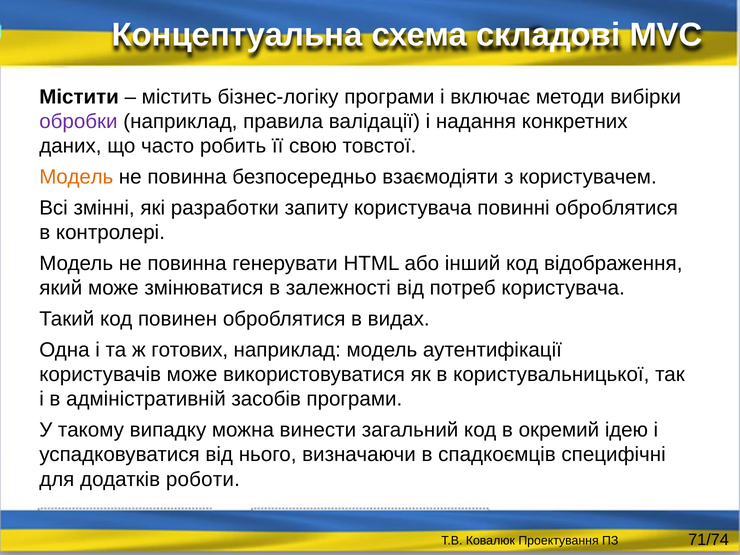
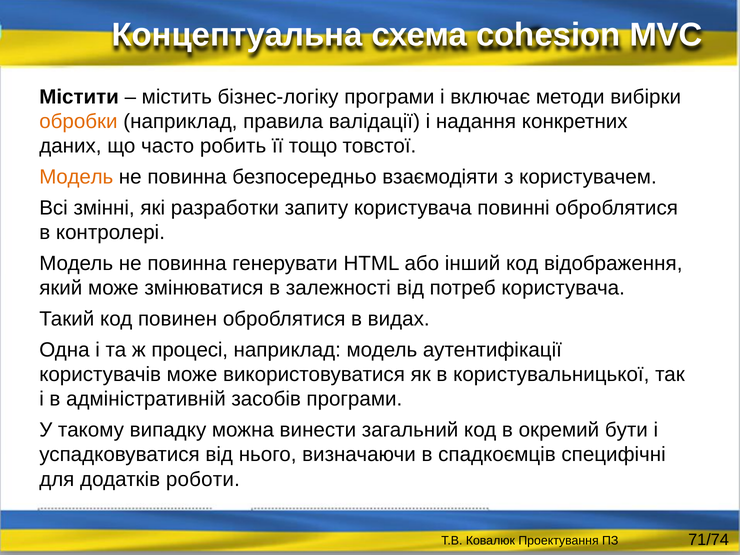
складові: складові -> cohesion
обробки colour: purple -> orange
свою: свою -> тощо
готових: готових -> процесі
ідею: ідею -> бути
